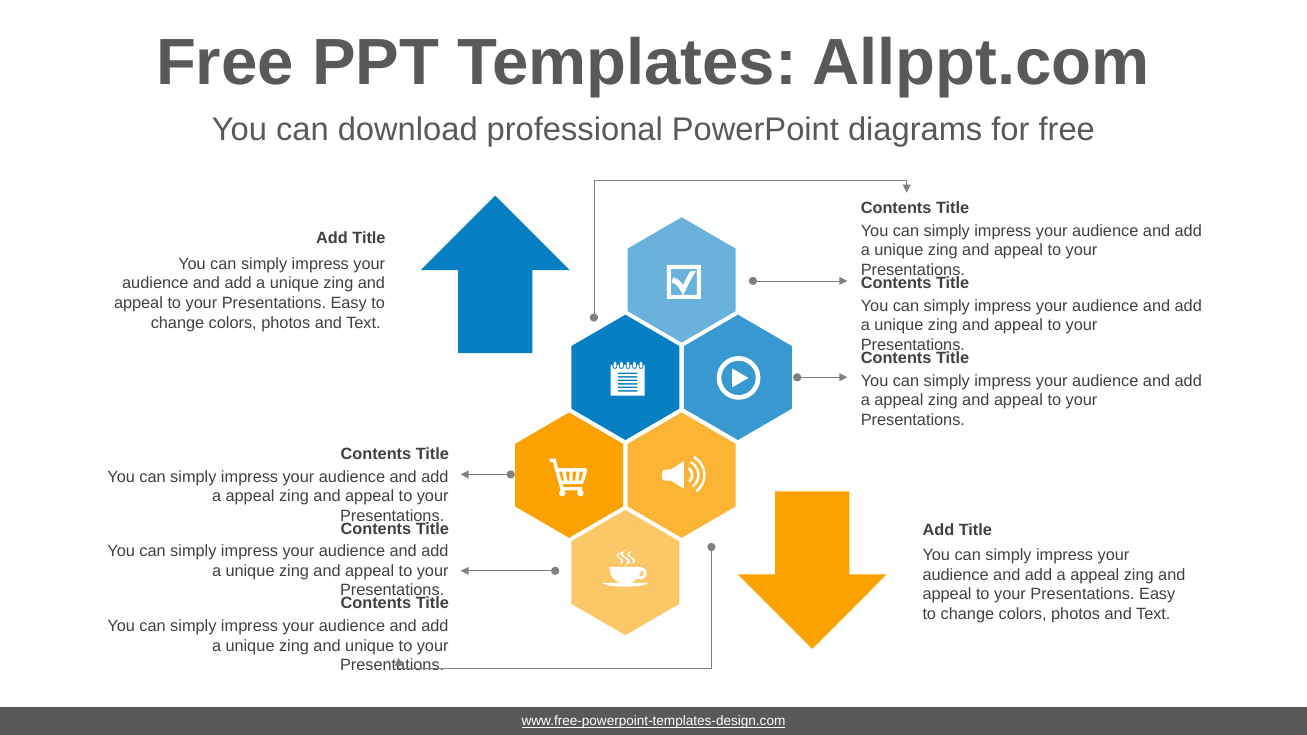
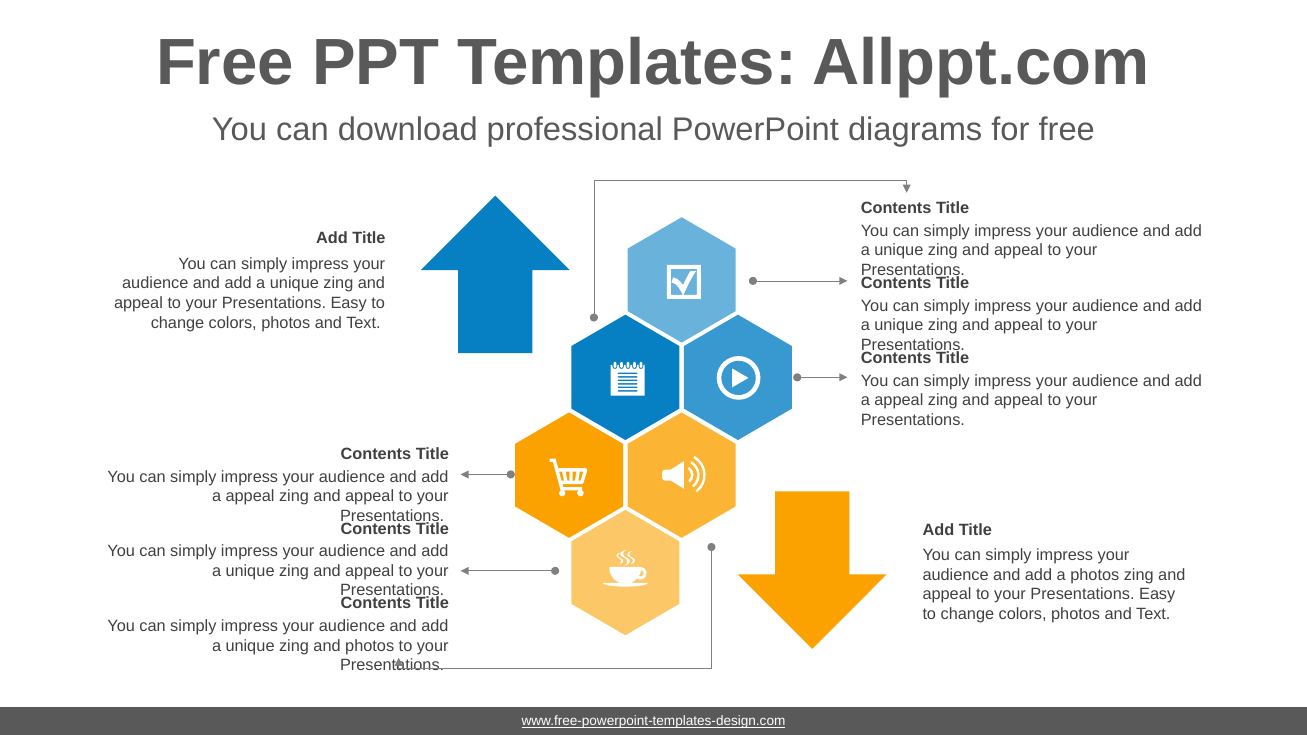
appeal at (1095, 575): appeal -> photos
and unique: unique -> photos
